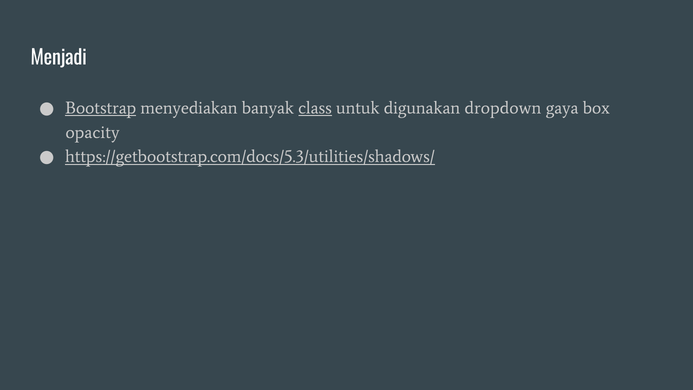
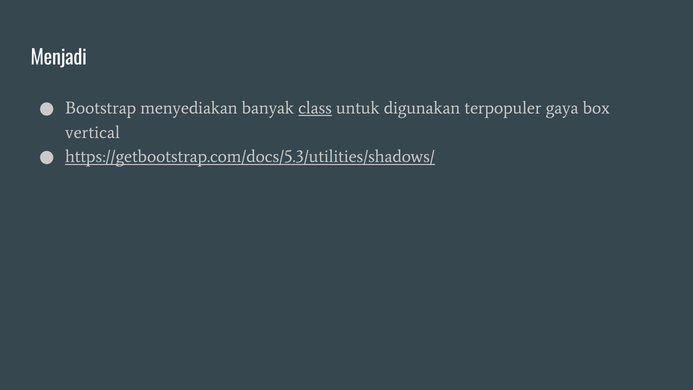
Bootstrap underline: present -> none
dropdown: dropdown -> terpopuler
opacity: opacity -> vertical
